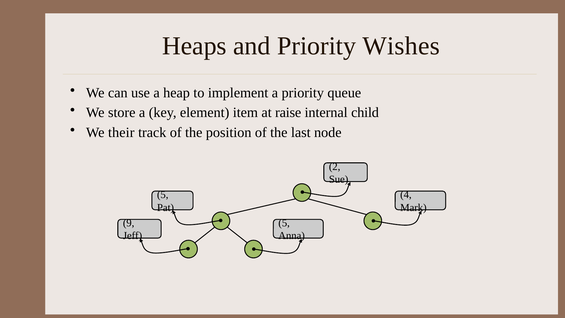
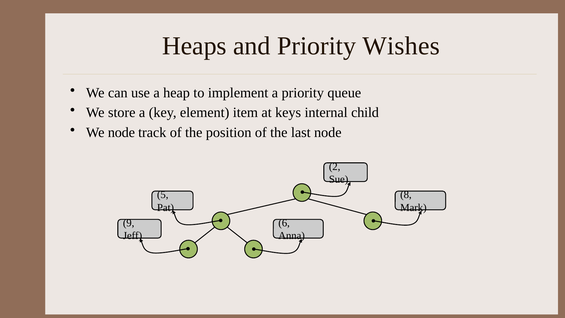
raise: raise -> keys
We their: their -> node
4: 4 -> 8
5 at (284, 223): 5 -> 6
